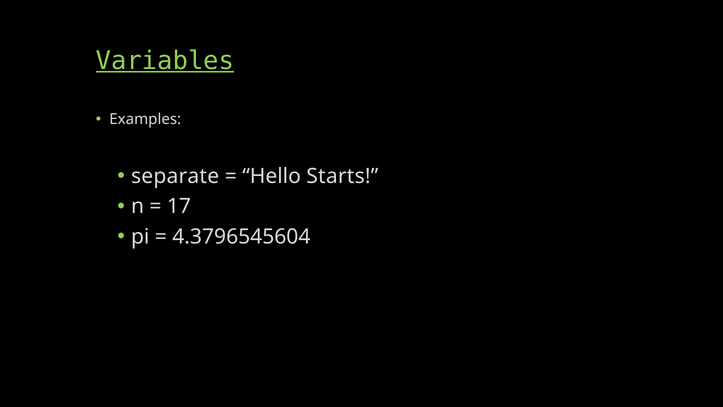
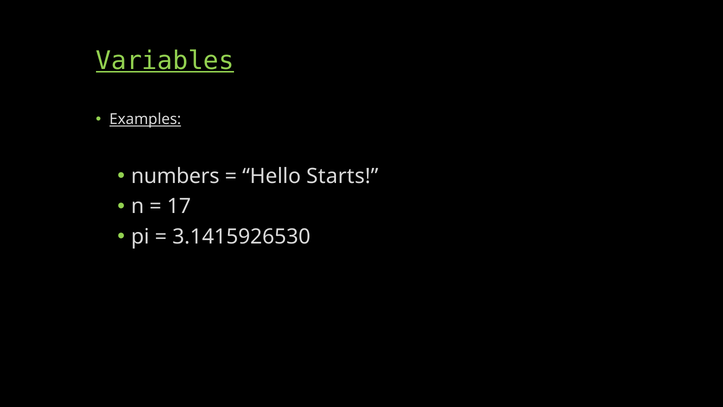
Examples underline: none -> present
separate: separate -> numbers
4.3796545604: 4.3796545604 -> 3.1415926530
